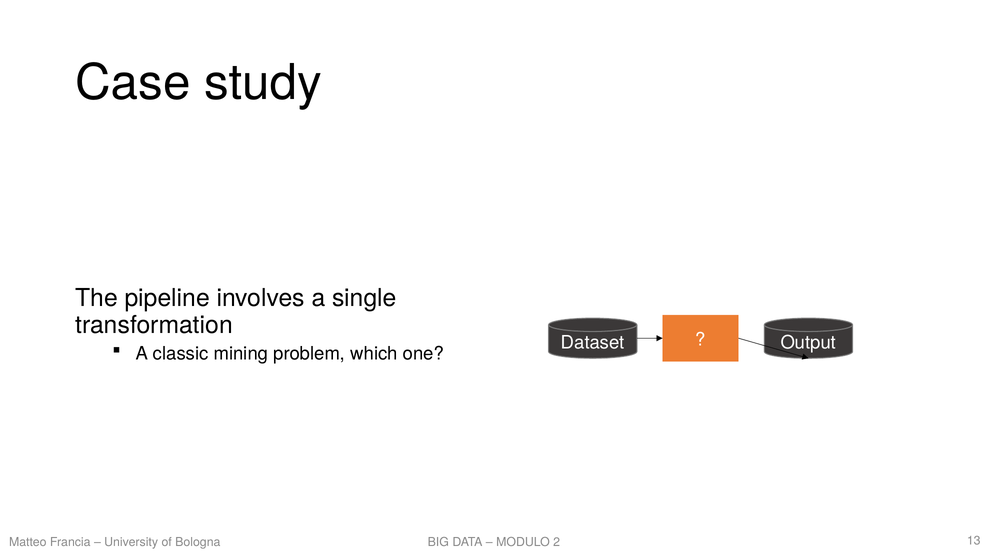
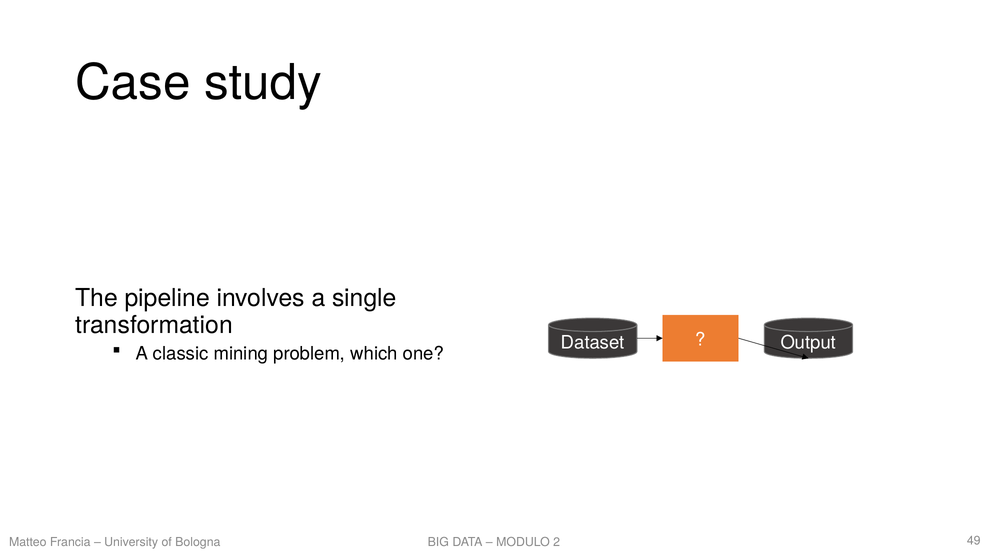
13: 13 -> 49
